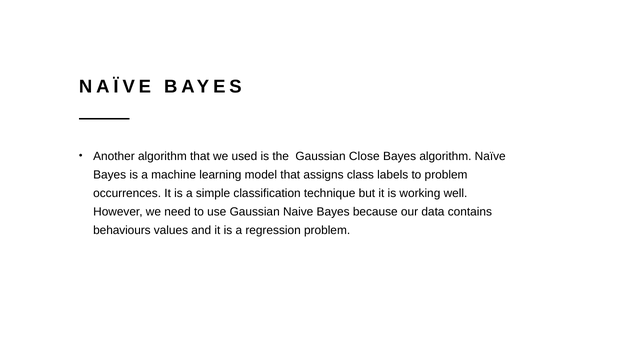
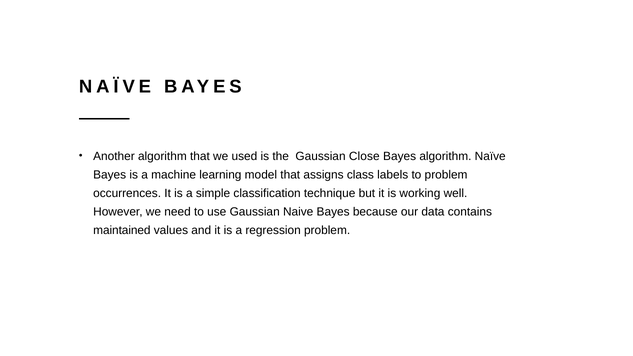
behaviours: behaviours -> maintained
